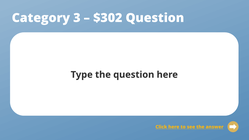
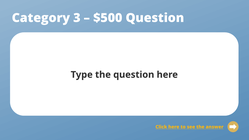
$302: $302 -> $500
